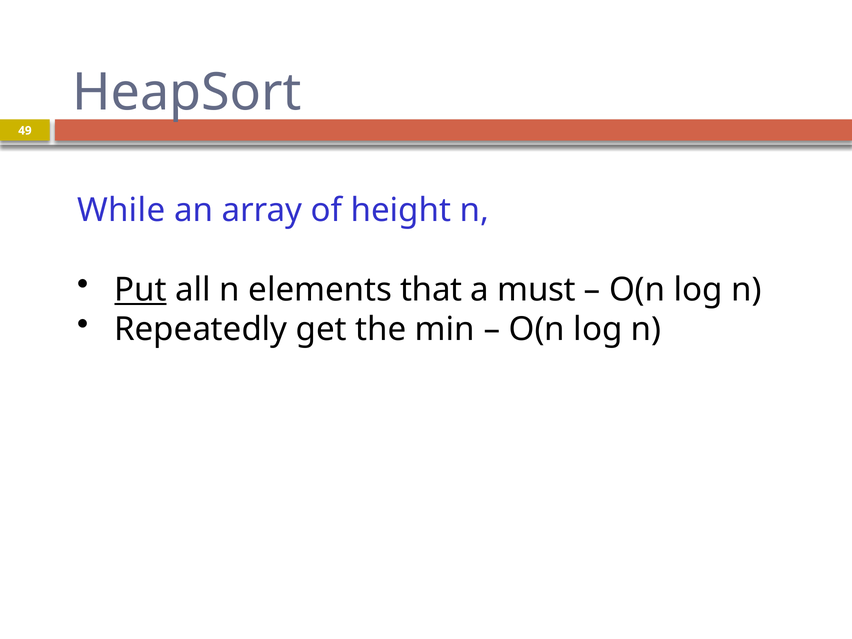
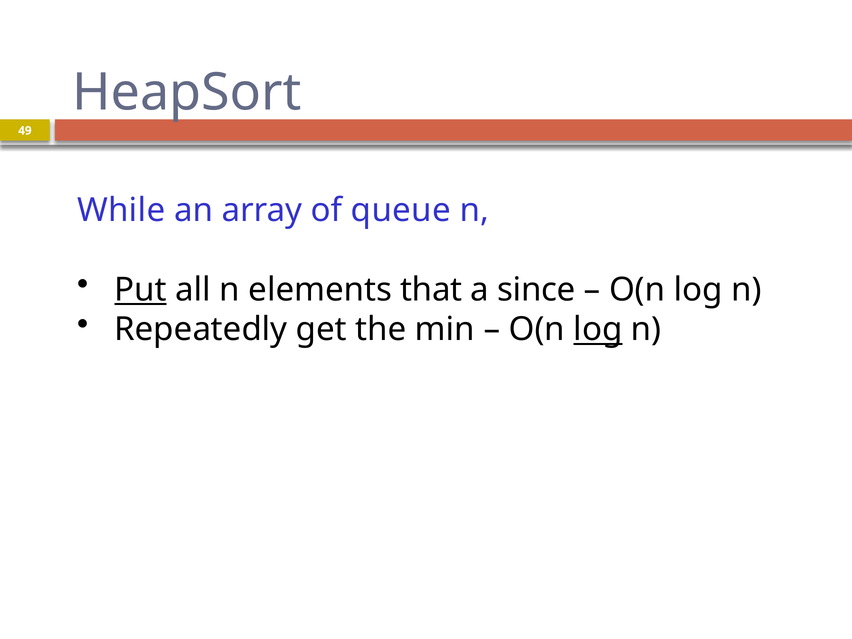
height: height -> queue
must: must -> since
log at (598, 330) underline: none -> present
